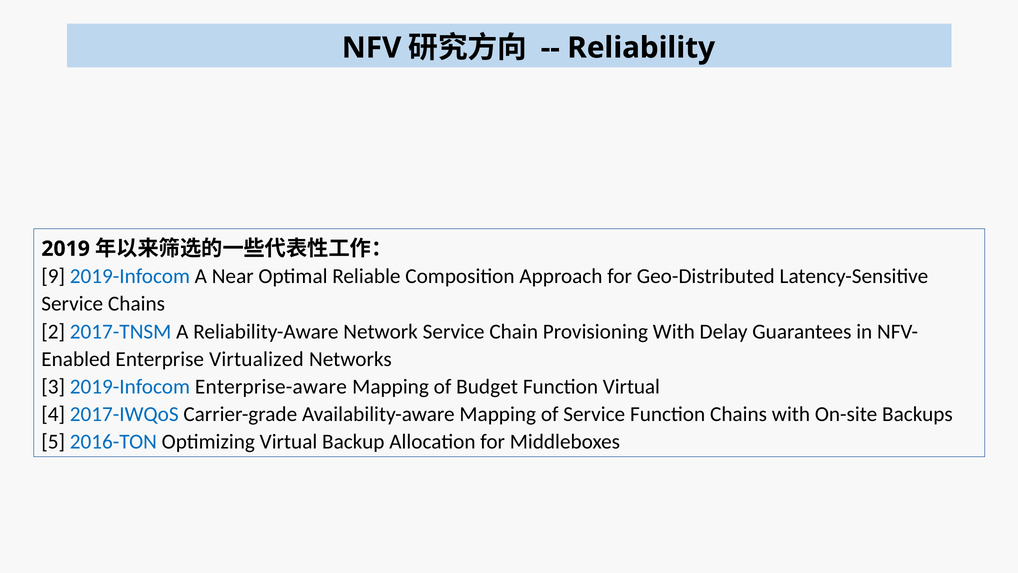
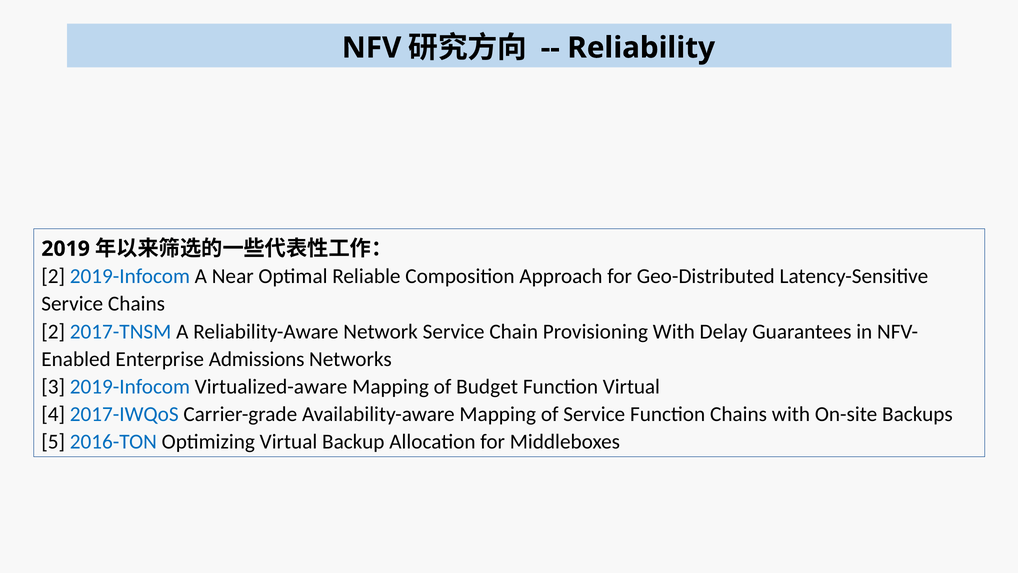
9 at (53, 276): 9 -> 2
Virtualized: Virtualized -> Admissions
Enterprise-aware: Enterprise-aware -> Virtualized-aware
